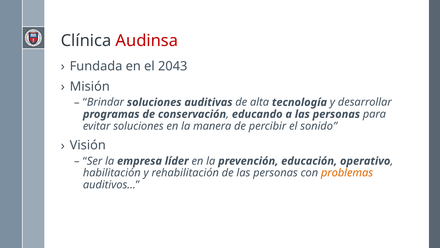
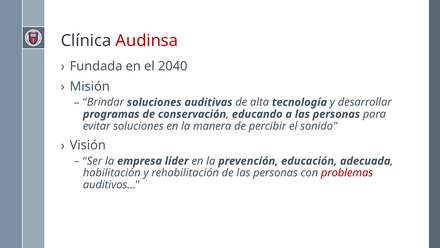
2043: 2043 -> 2040
operativo: operativo -> adecuada
problemas colour: orange -> red
